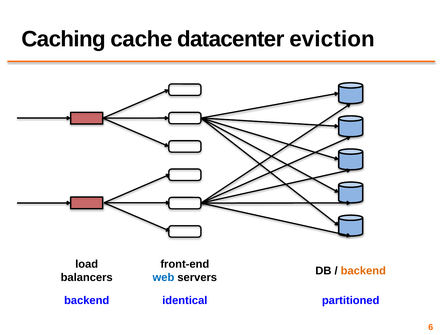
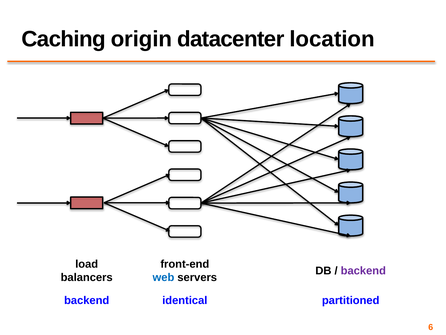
cache: cache -> origin
eviction: eviction -> location
backend at (363, 270) colour: orange -> purple
